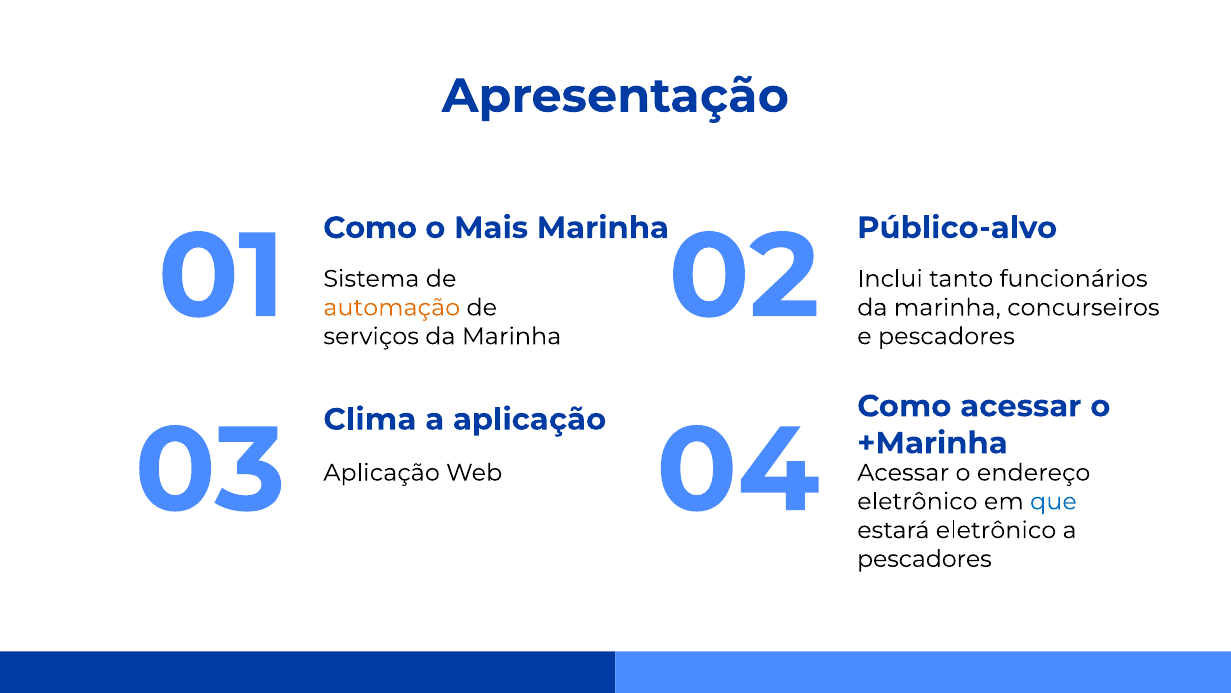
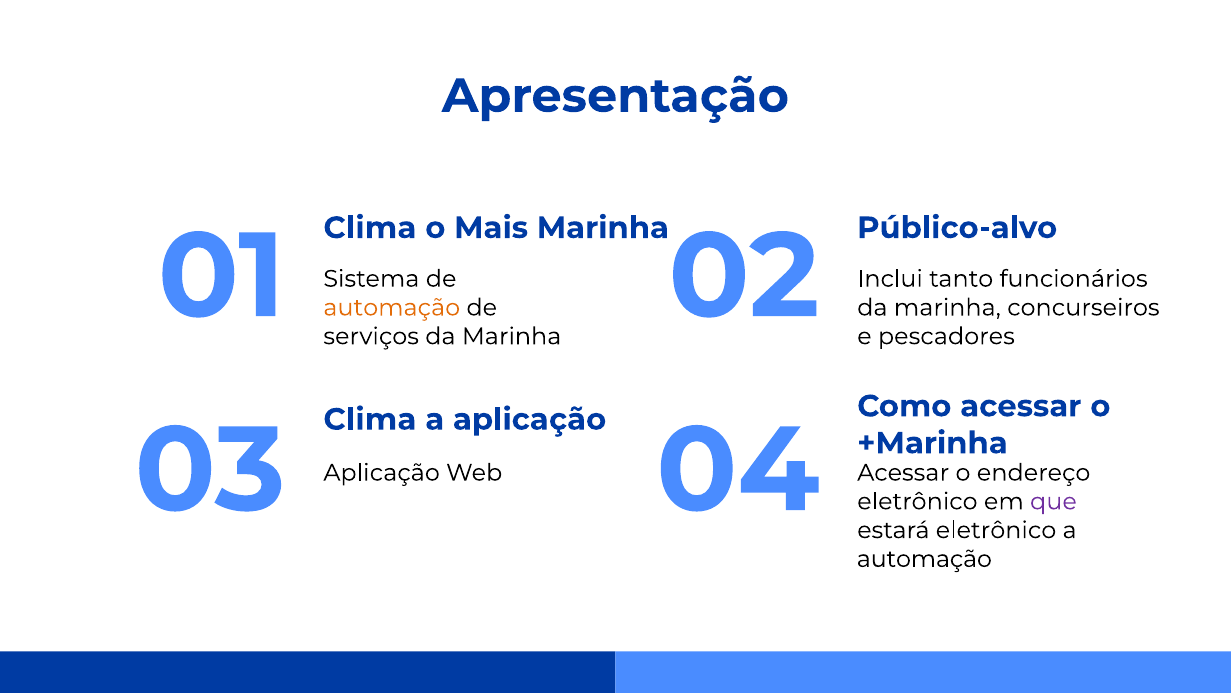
Como at (370, 228): Como -> Clima
que colour: blue -> purple
pescadores at (924, 559): pescadores -> automação
